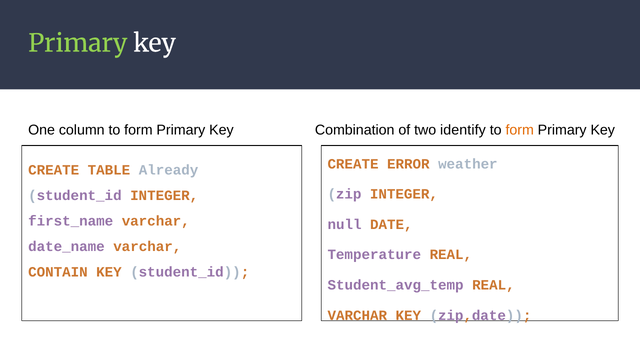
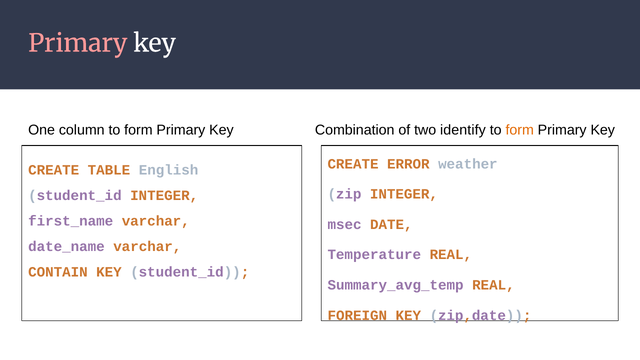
Primary at (78, 43) colour: light green -> pink
Already: Already -> English
null: null -> msec
Student_avg_temp: Student_avg_temp -> Summary_avg_temp
VARCHAR at (357, 315): VARCHAR -> FOREIGN
